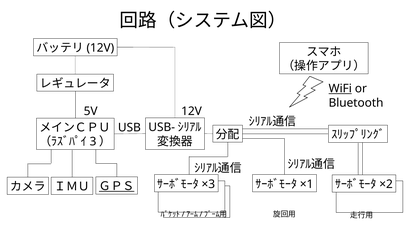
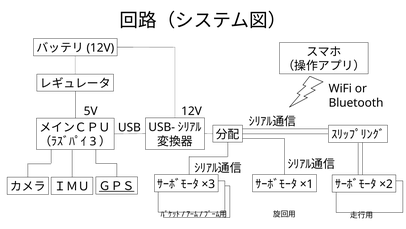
WiFi underline: present -> none
